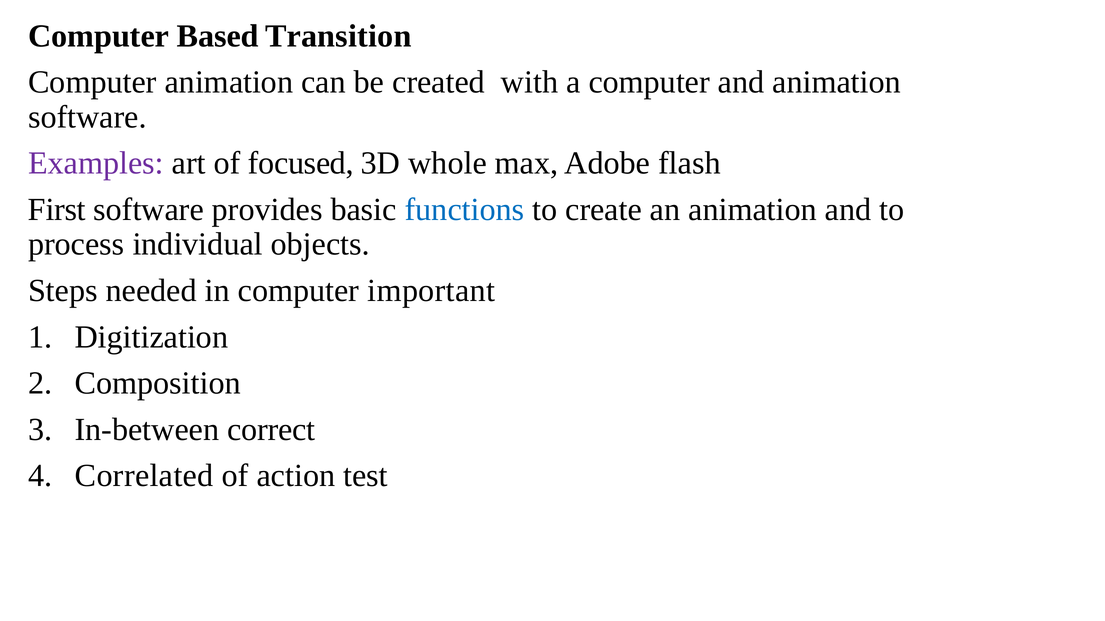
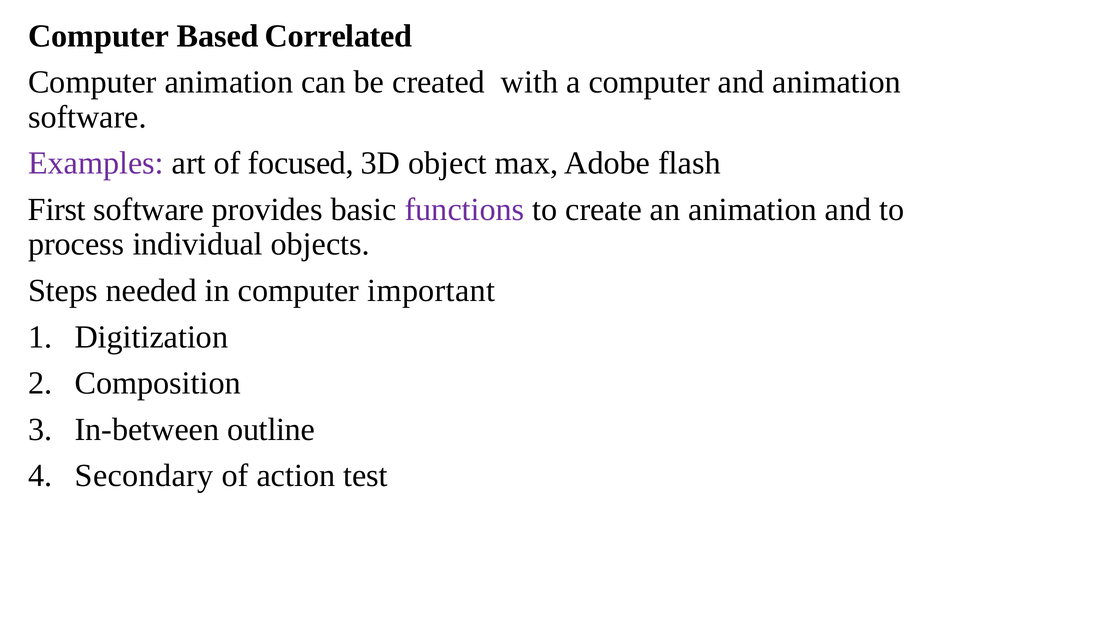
Transition: Transition -> Correlated
whole: whole -> object
functions colour: blue -> purple
correct: correct -> outline
Correlated: Correlated -> Secondary
